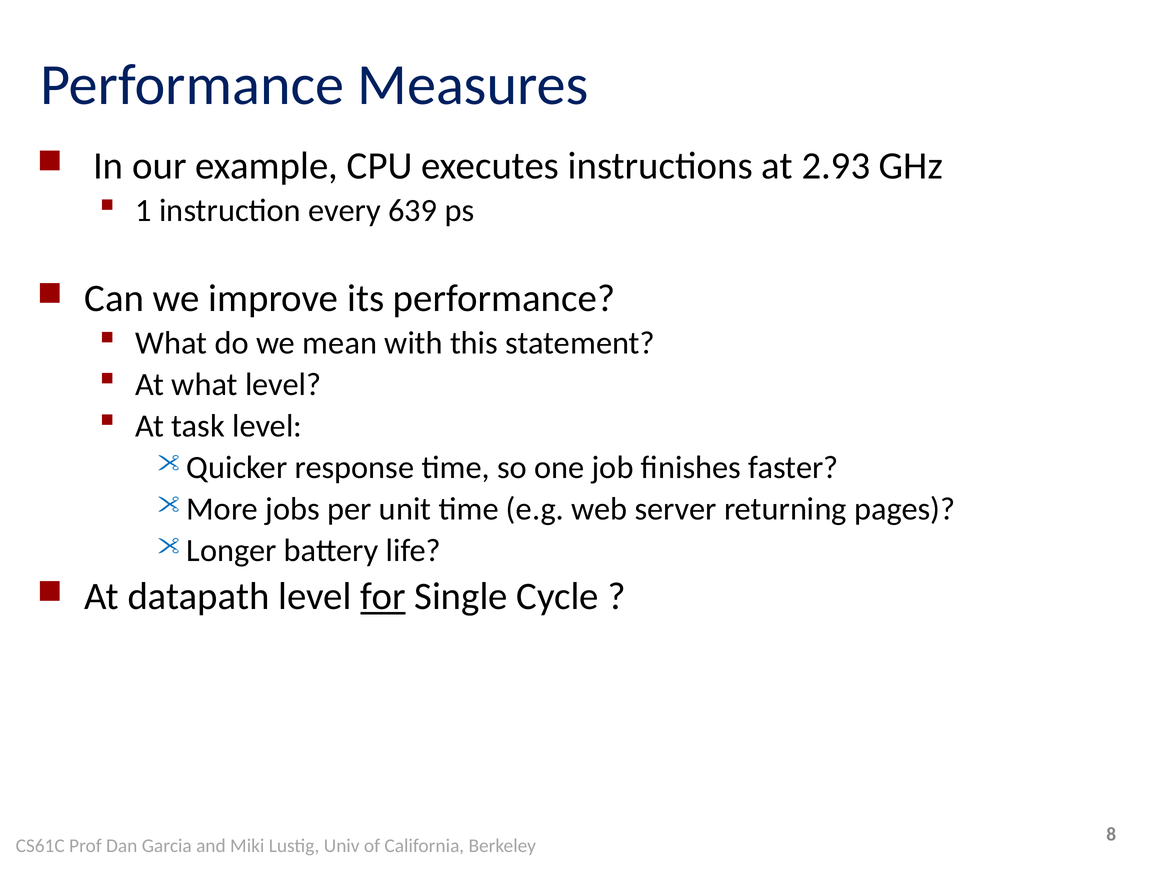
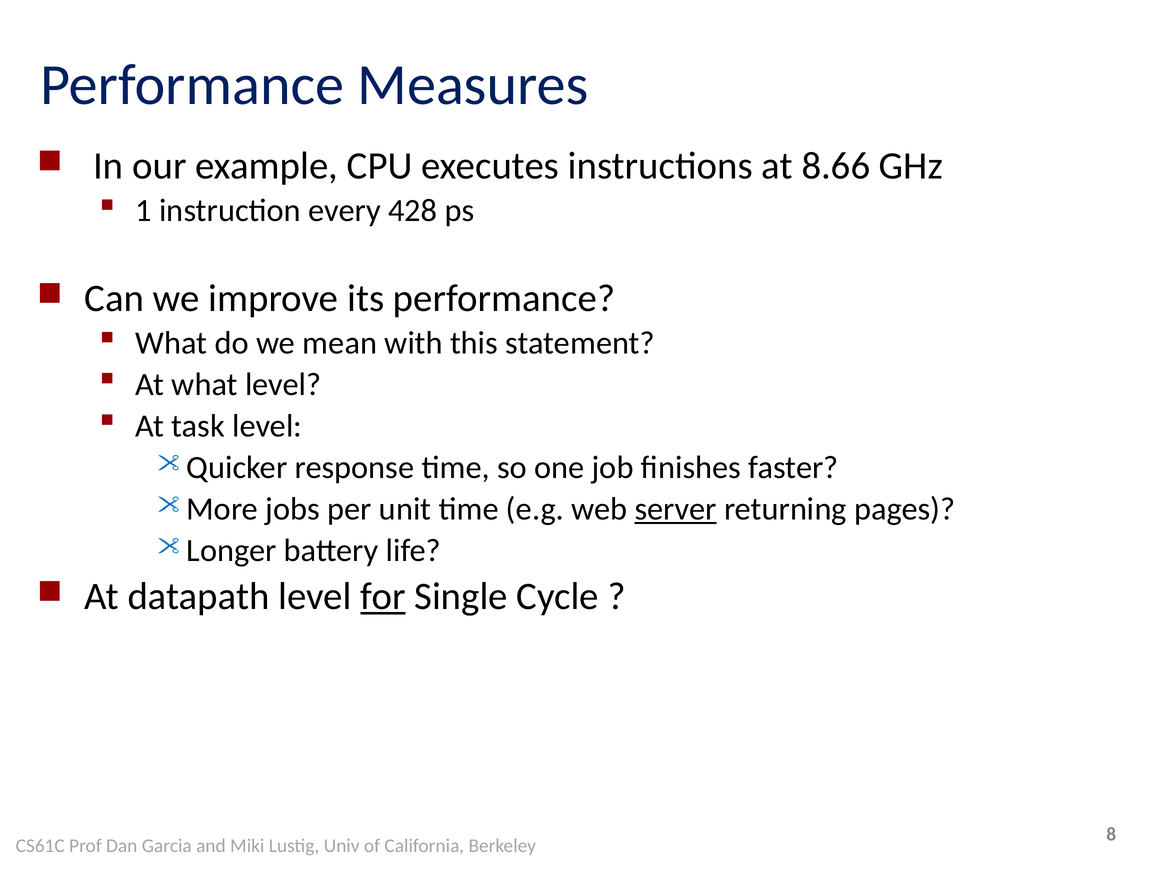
2.93: 2.93 -> 8.66
639: 639 -> 428
server underline: none -> present
